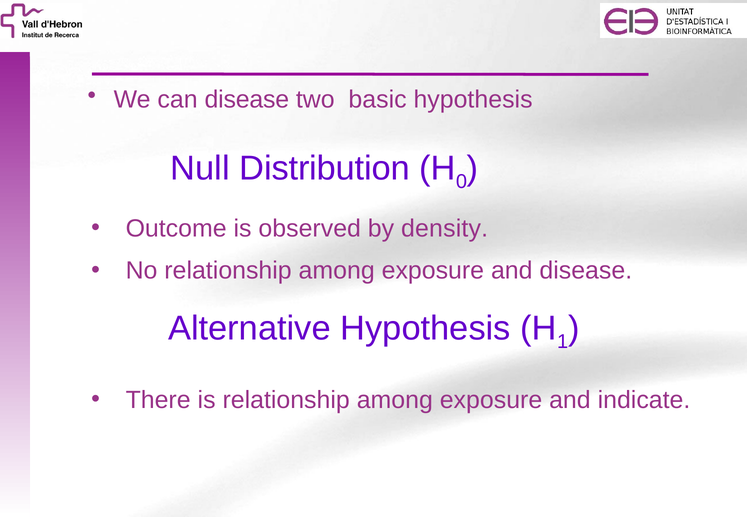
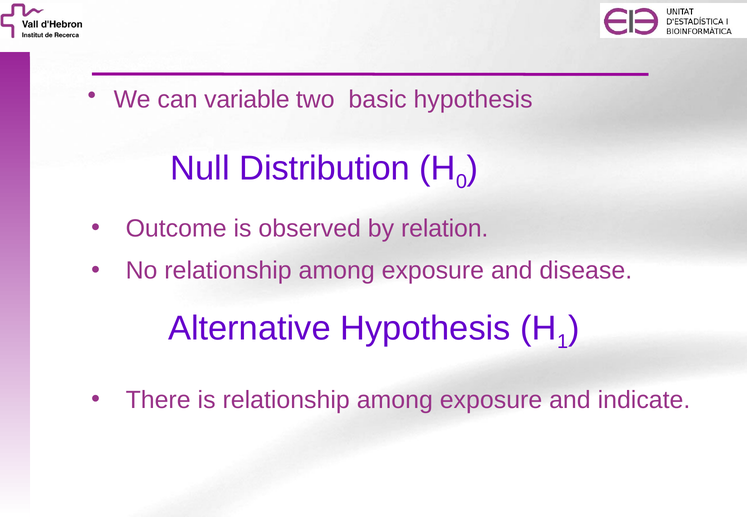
can disease: disease -> variable
density: density -> relation
